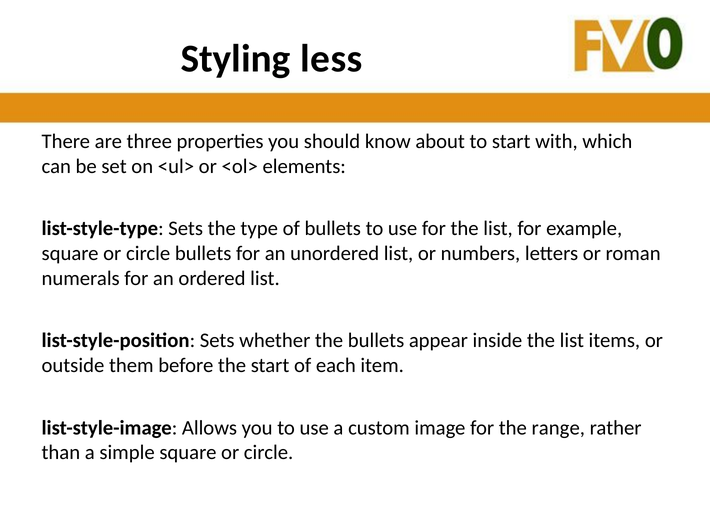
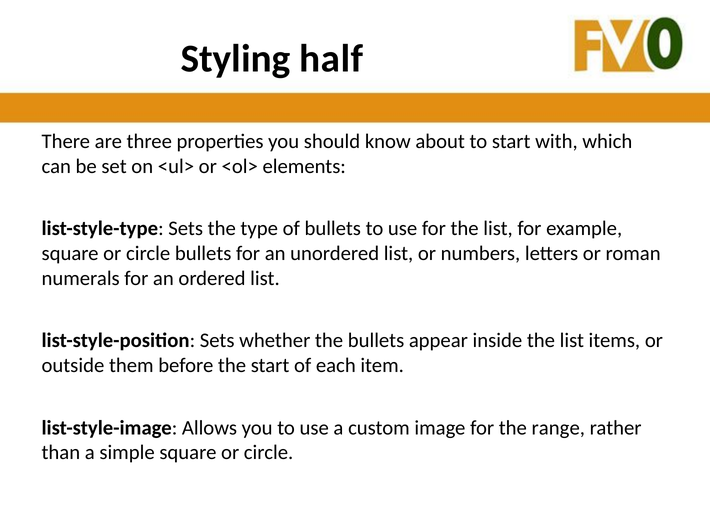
less: less -> half
